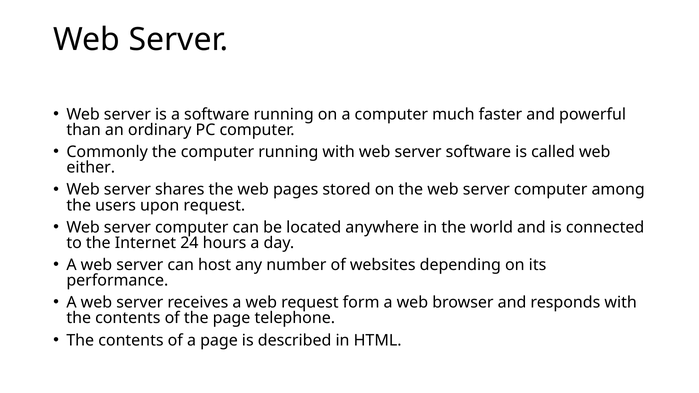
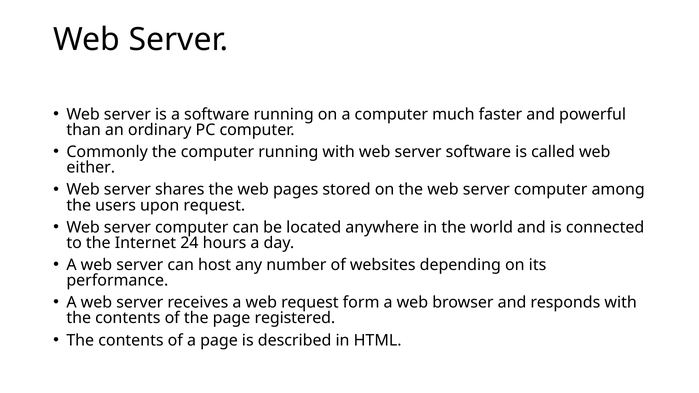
telephone: telephone -> registered
